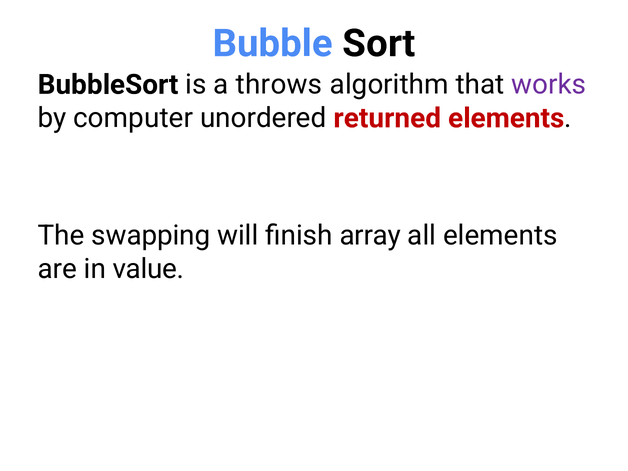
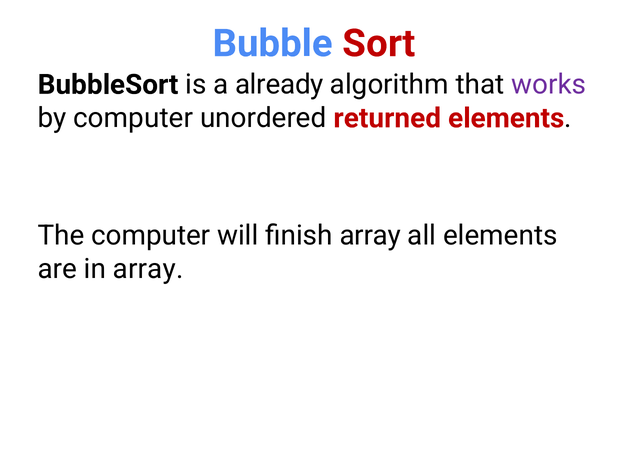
Sort colour: black -> red
throws: throws -> already
The swapping: swapping -> computer
in value: value -> array
